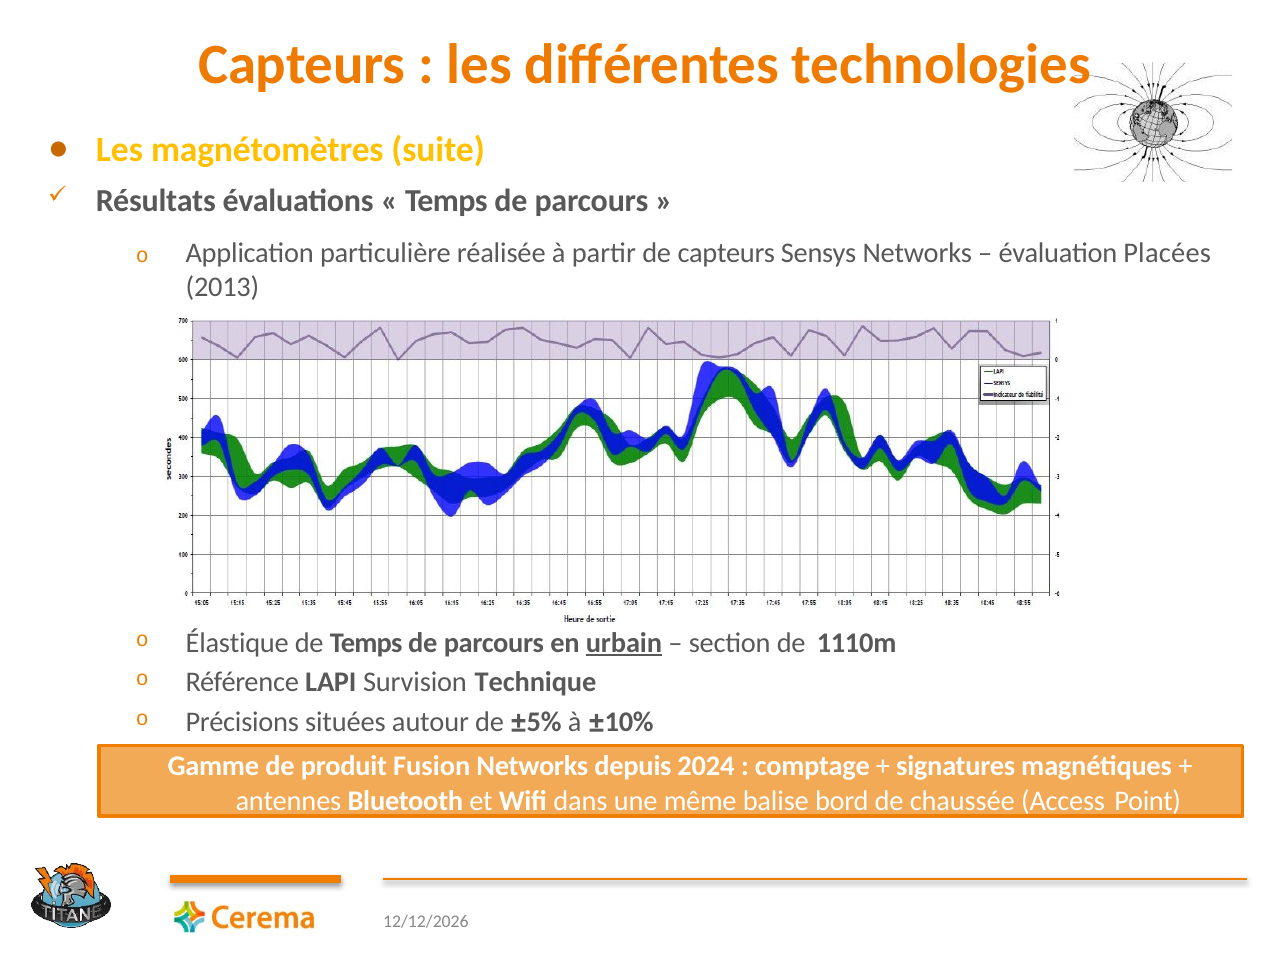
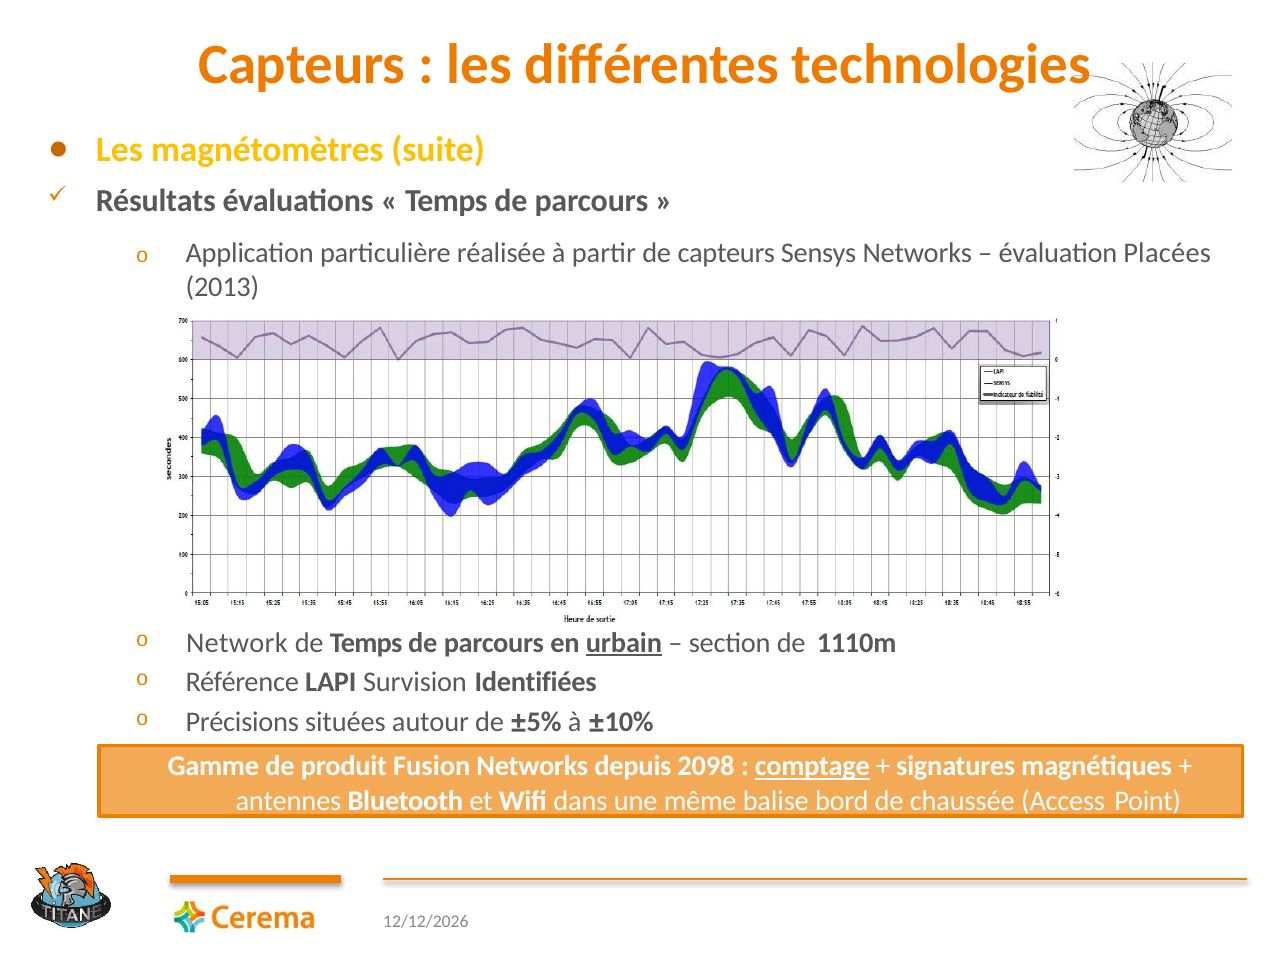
Élastique: Élastique -> Network
Technique: Technique -> Identifiées
2024: 2024 -> 2098
comptage underline: none -> present
